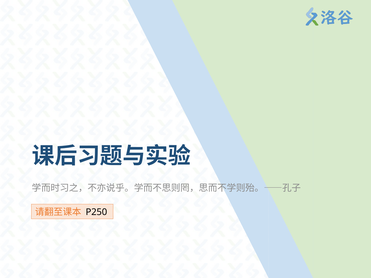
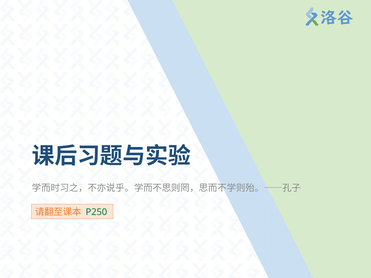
P250 colour: black -> green
